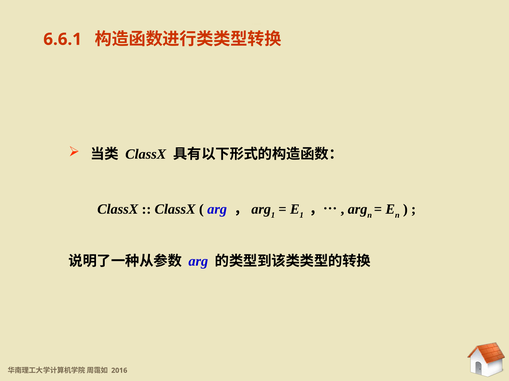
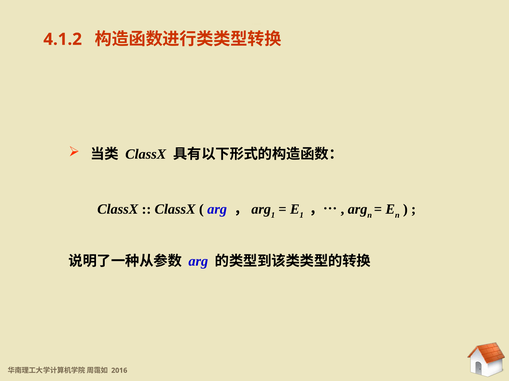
6.6.1: 6.6.1 -> 4.1.2
